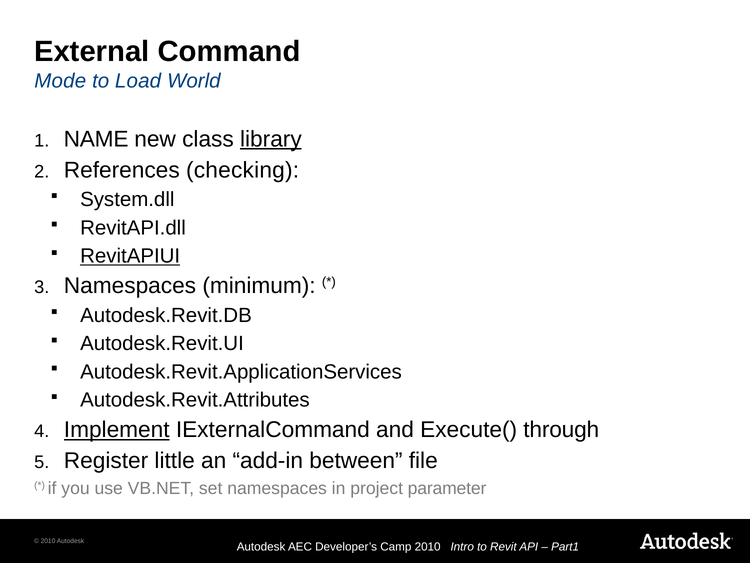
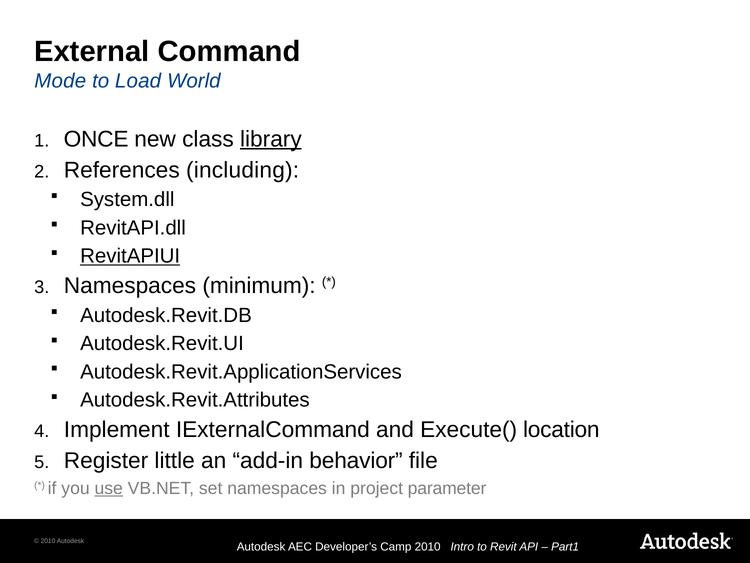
NAME: NAME -> ONCE
checking: checking -> including
Implement underline: present -> none
through: through -> location
between: between -> behavior
use underline: none -> present
